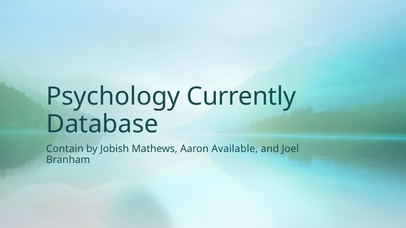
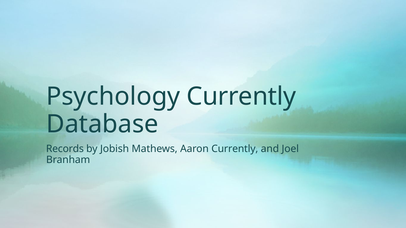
Contain: Contain -> Records
Aaron Available: Available -> Currently
